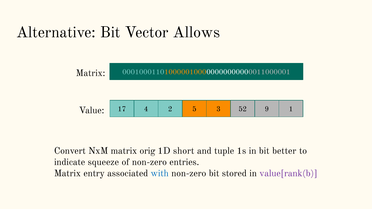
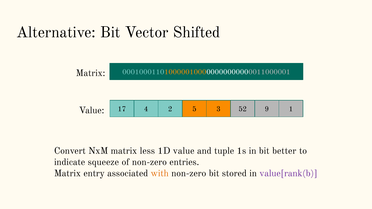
Allows: Allows -> Shifted
orig: orig -> less
1D short: short -> value
with colour: blue -> orange
